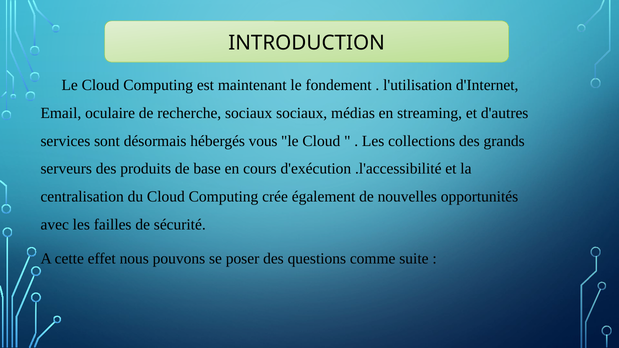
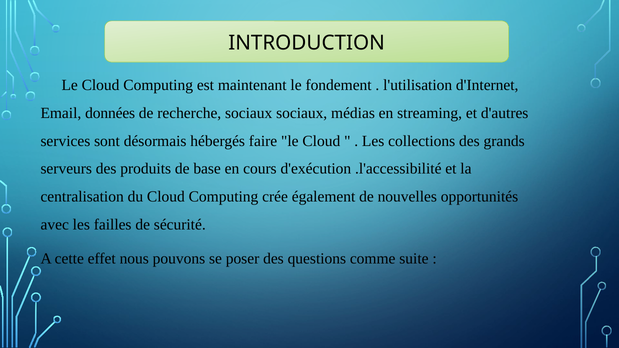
oculaire: oculaire -> données
vous: vous -> faire
